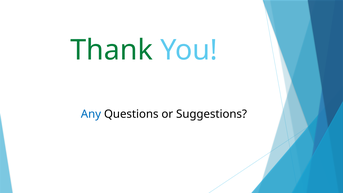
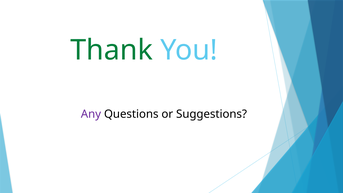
Any colour: blue -> purple
